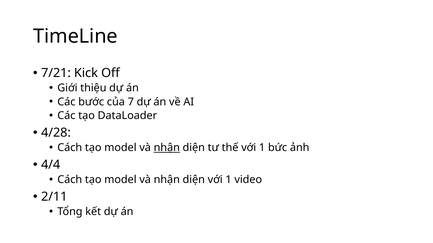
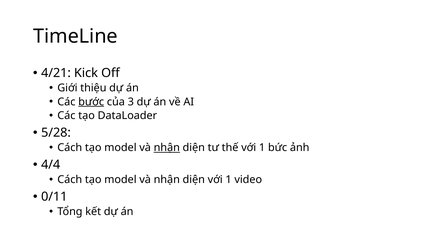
7/21: 7/21 -> 4/21
bước underline: none -> present
7: 7 -> 3
4/28: 4/28 -> 5/28
2/11: 2/11 -> 0/11
